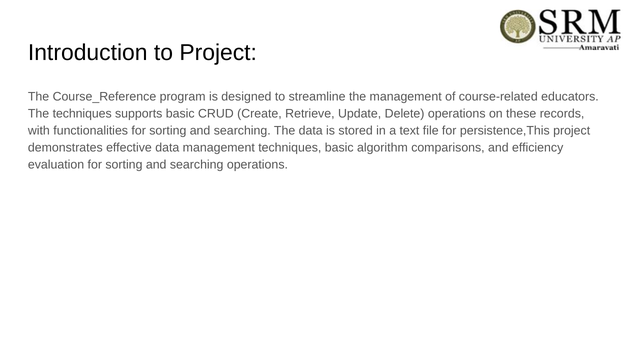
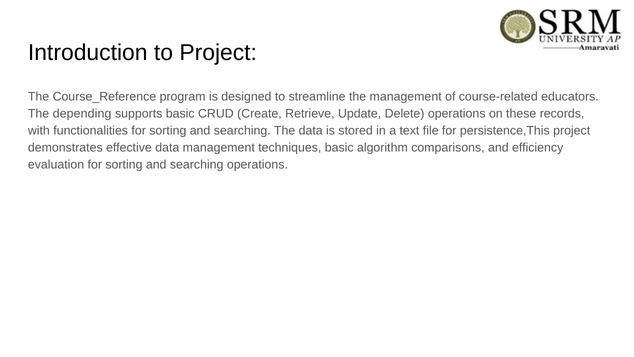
The techniques: techniques -> depending
